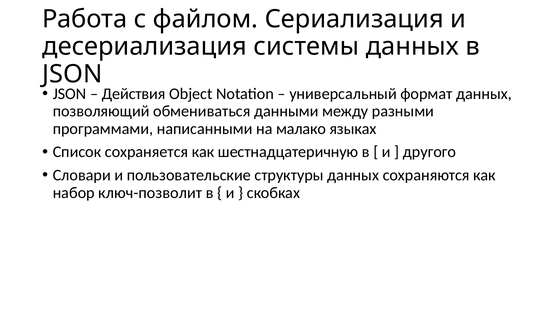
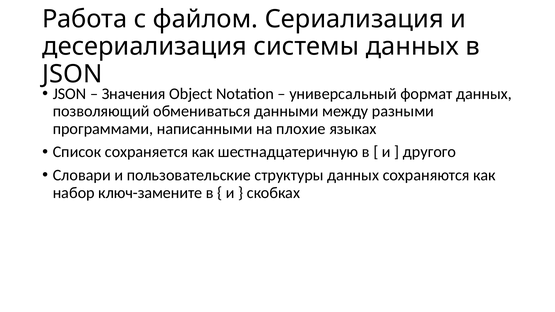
Действия: Действия -> Значения
малако: малако -> плохие
ключ-позволит: ключ-позволит -> ключ-замените
